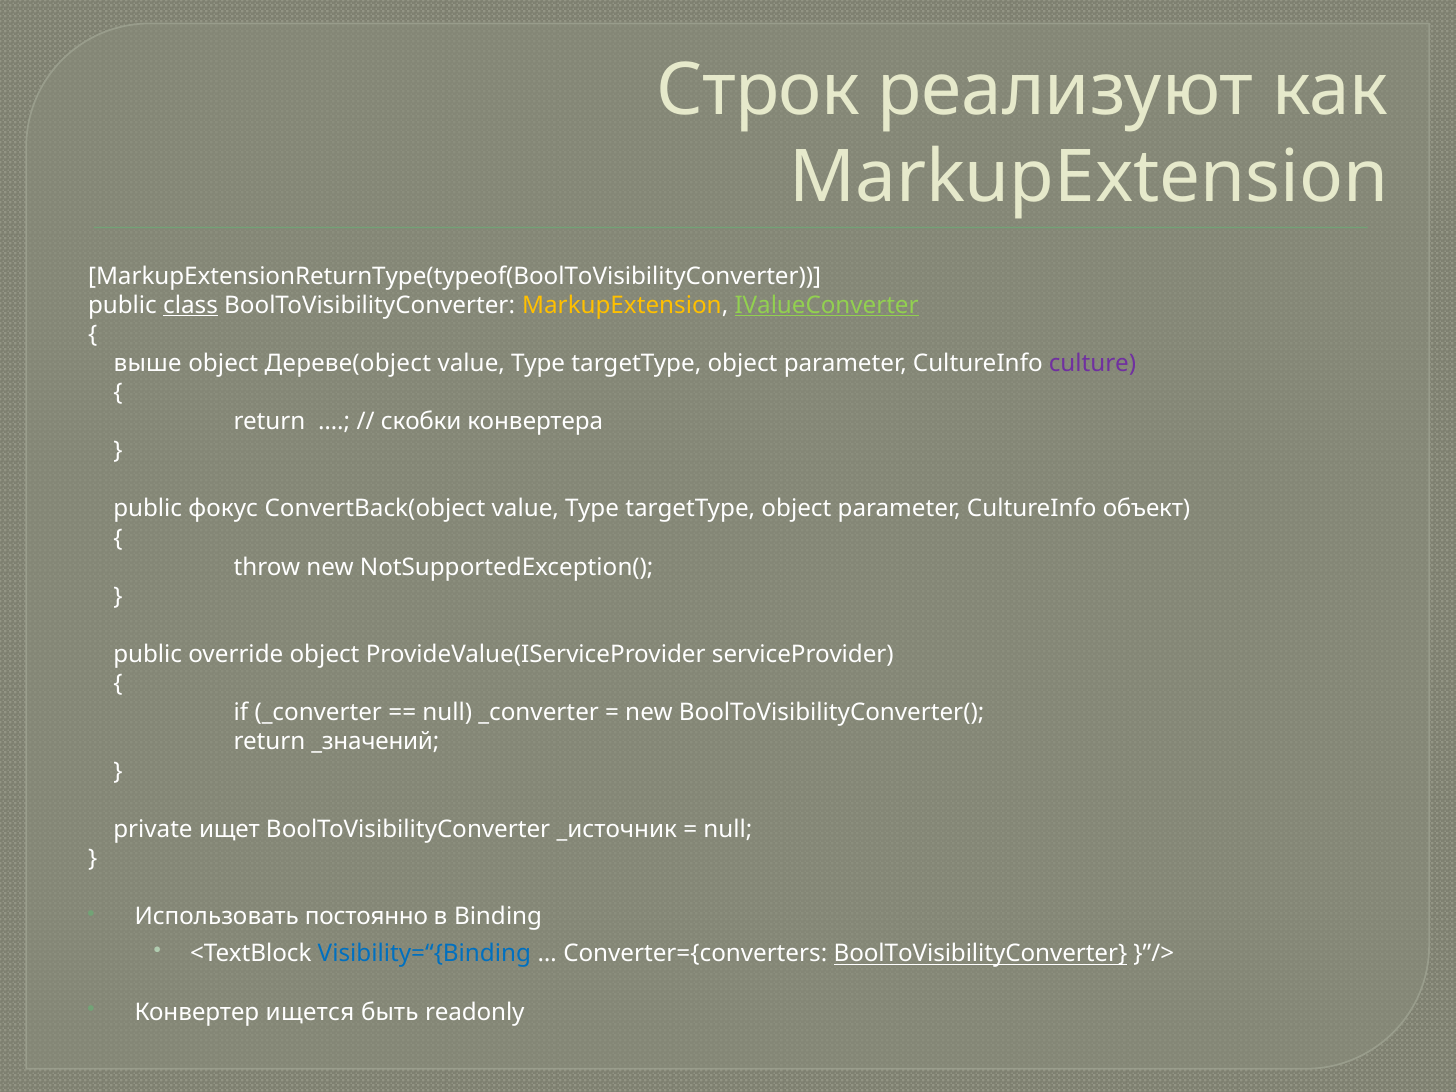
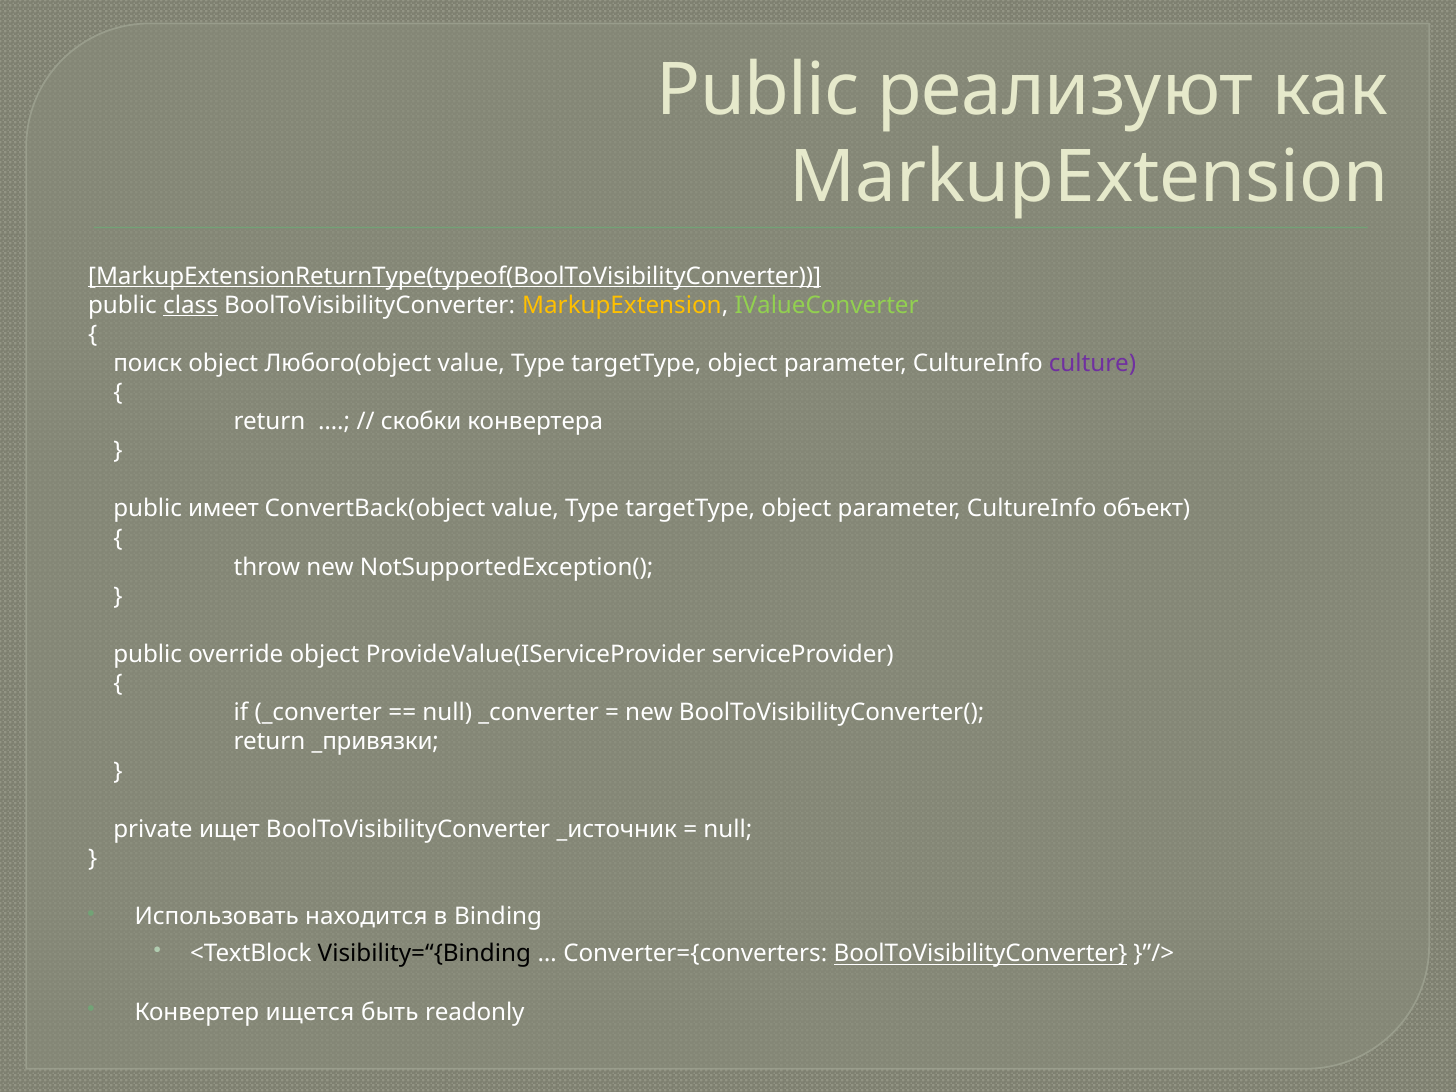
Строк at (758, 90): Строк -> Public
MarkupExtensionReturnType(typeof(BoolToVisibilityConverter underline: none -> present
IValueConverter underline: present -> none
выше: выше -> поиск
Дереве(object: Дереве(object -> Любого(object
фокус: фокус -> имеет
_значений: _значений -> _привязки
постоянно: постоянно -> находится
Visibility=“{Binding colour: blue -> black
